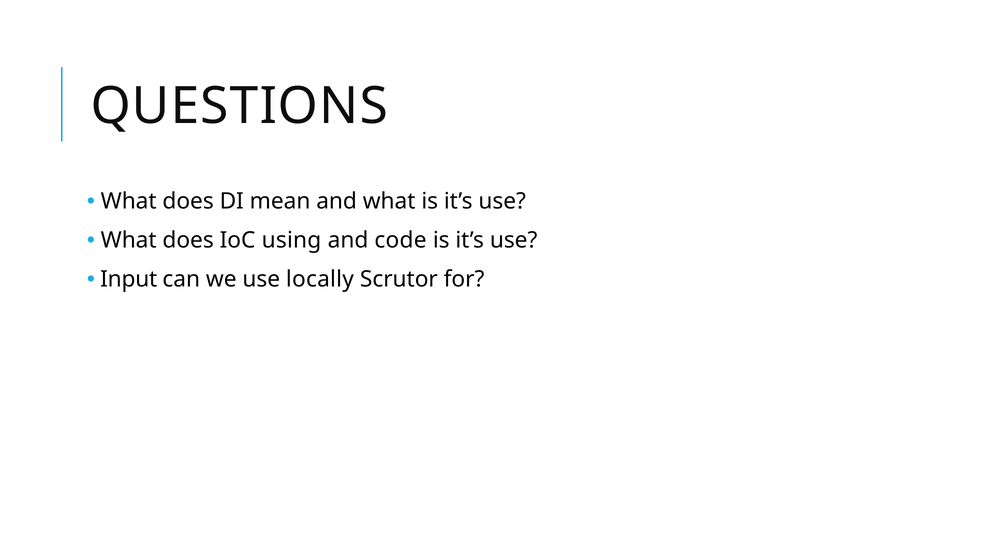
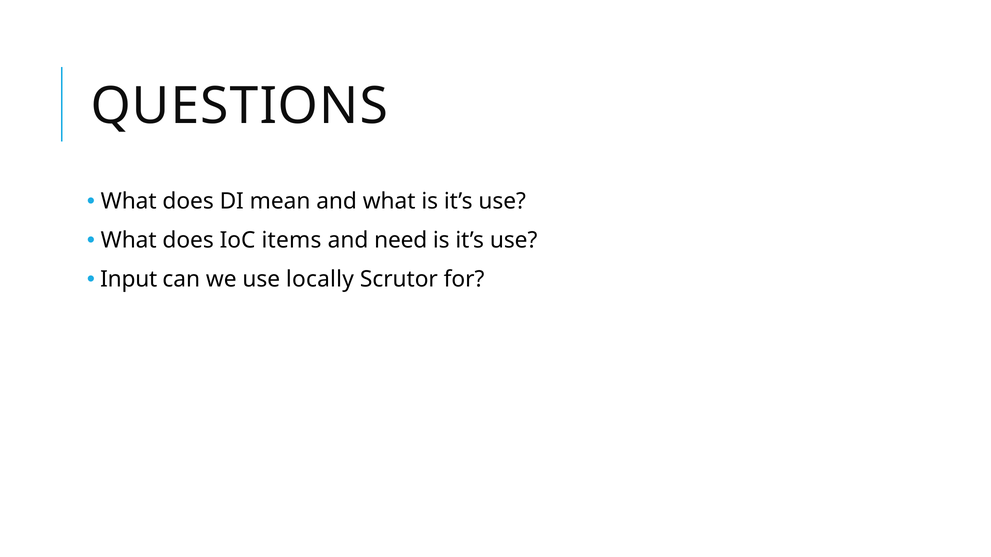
using: using -> items
code: code -> need
